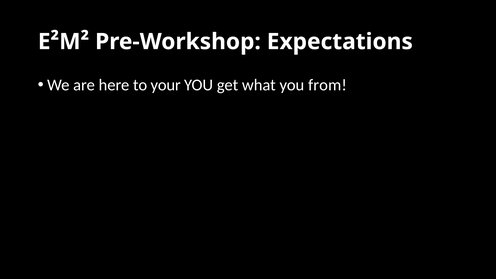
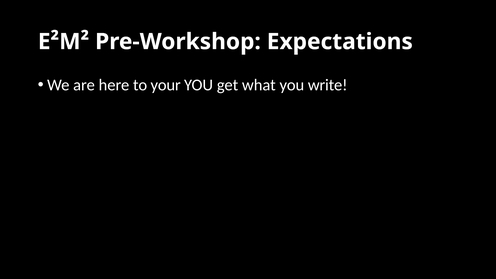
from: from -> write
